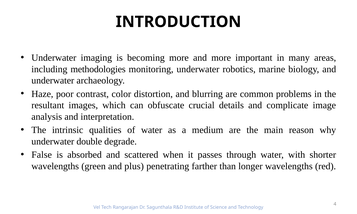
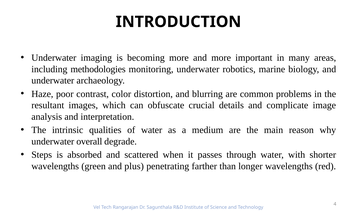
double: double -> overall
False: False -> Steps
